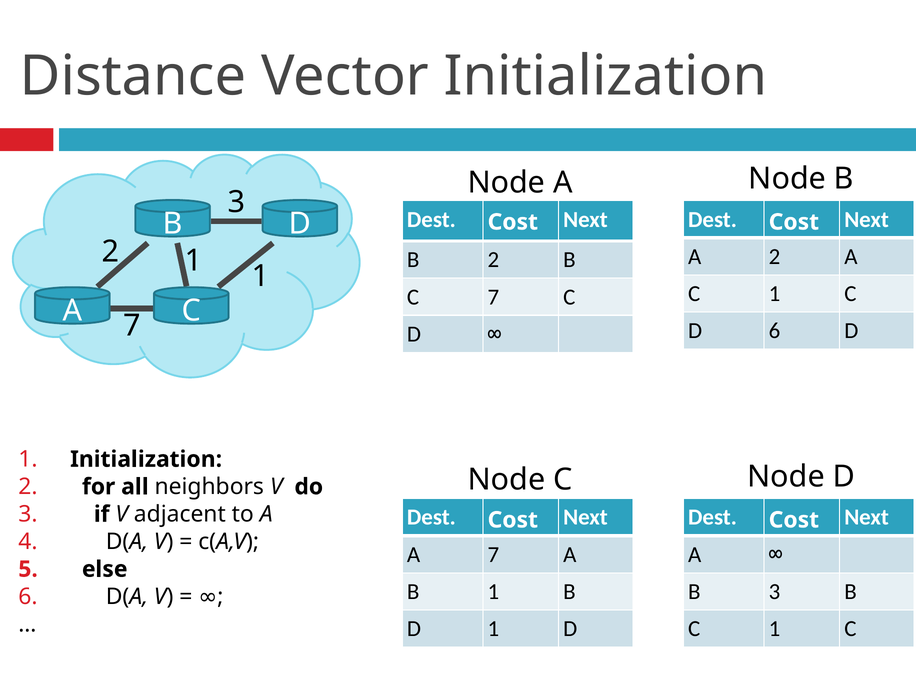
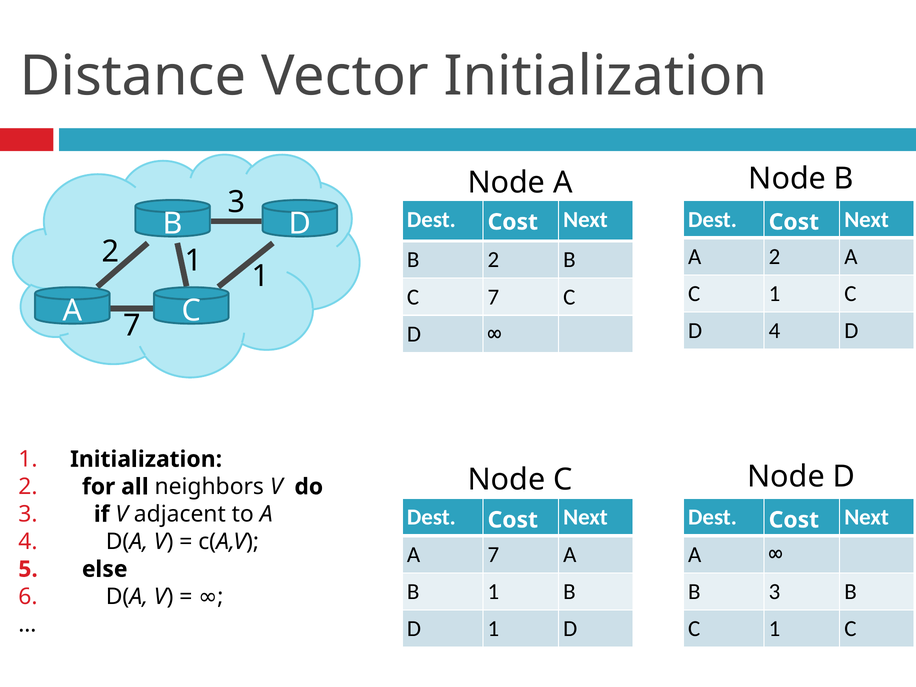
D 6: 6 -> 4
